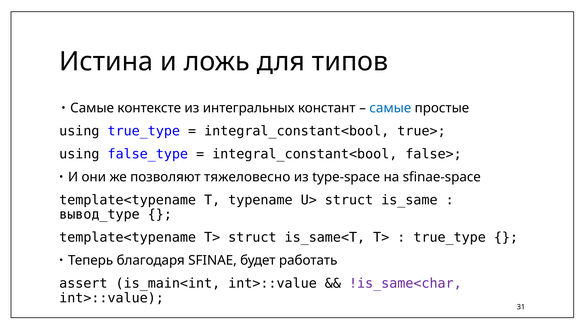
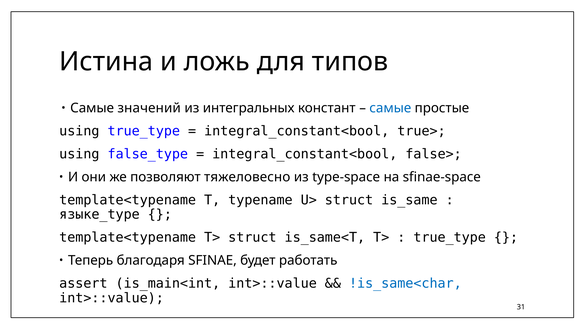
контексте: контексте -> значений
вывод_type: вывод_type -> языке_type
!is_same<char colour: purple -> blue
